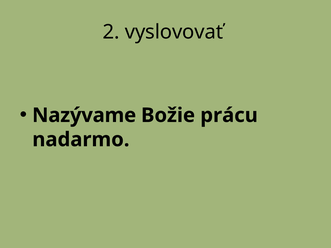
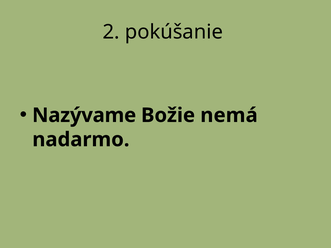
vyslovovať: vyslovovať -> pokúšanie
prácu: prácu -> nemá
